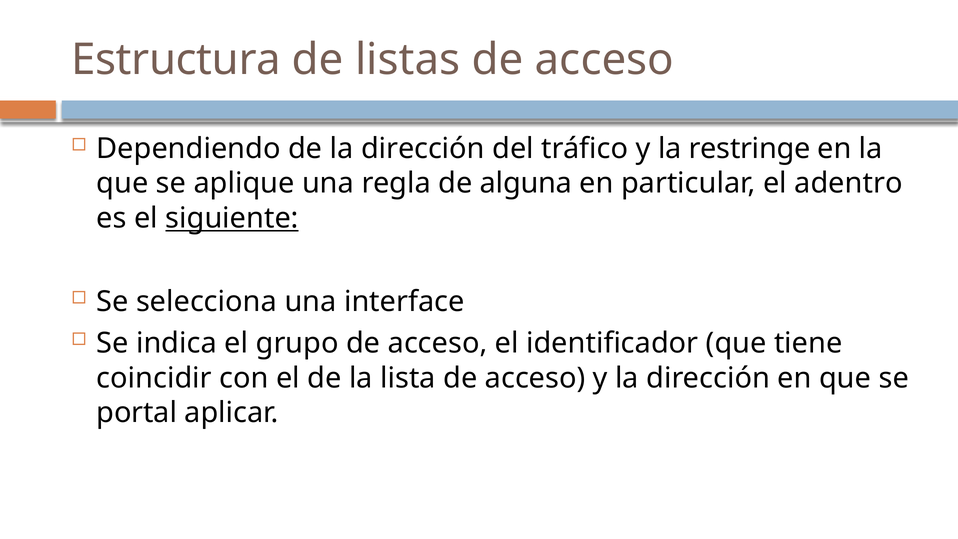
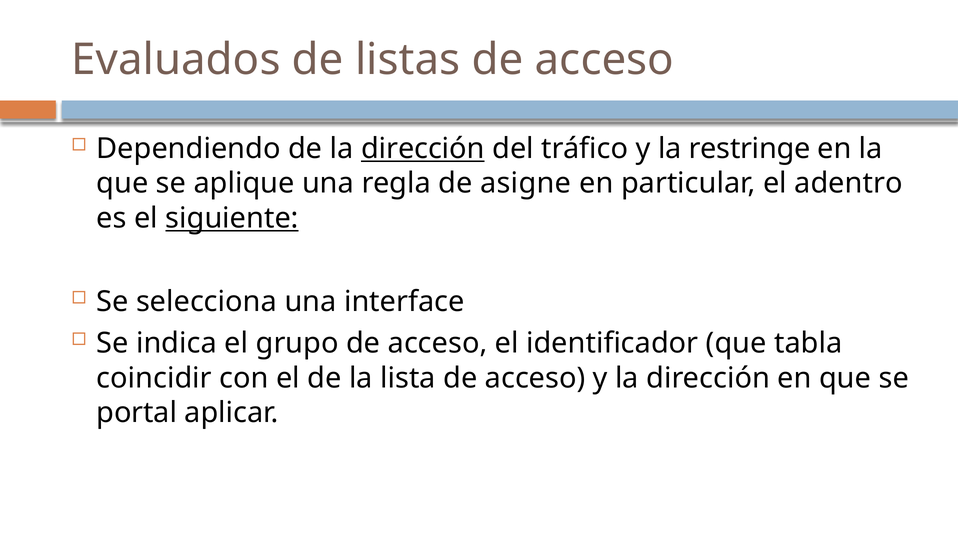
Estructura: Estructura -> Evaluados
dirección at (423, 149) underline: none -> present
alguna: alguna -> asigne
tiene: tiene -> tabla
